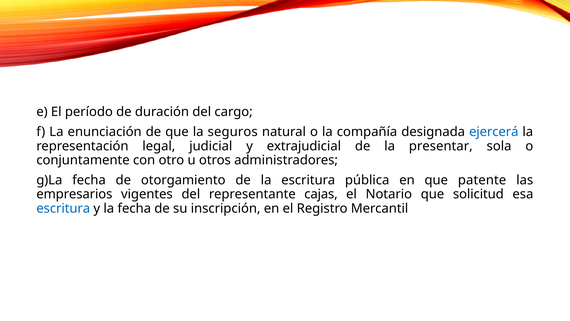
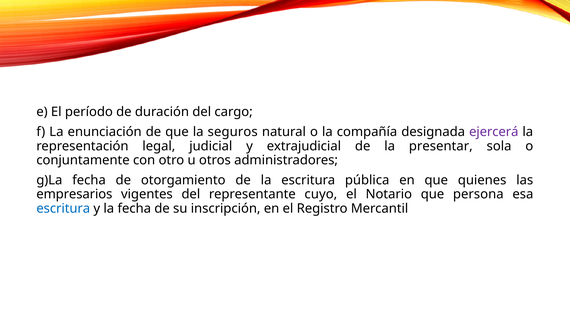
ejercerá colour: blue -> purple
patente: patente -> quienes
cajas: cajas -> cuyo
solicitud: solicitud -> persona
